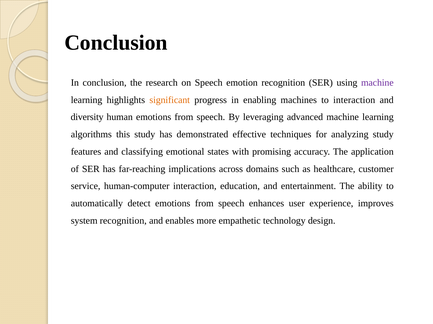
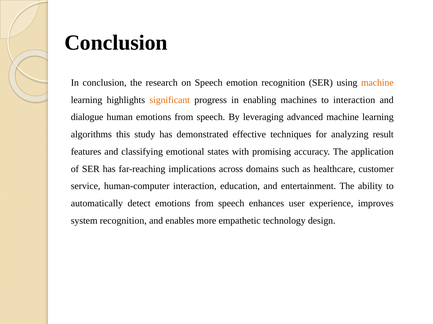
machine at (377, 83) colour: purple -> orange
diversity: diversity -> dialogue
analyzing study: study -> result
